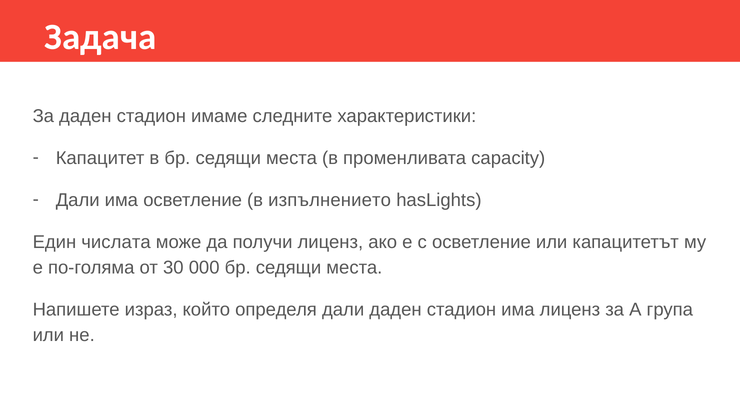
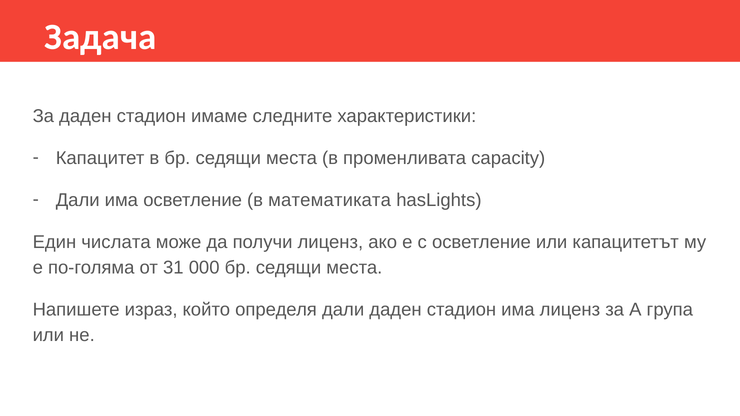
изпълнението: изпълнението -> математиката
30: 30 -> 31
